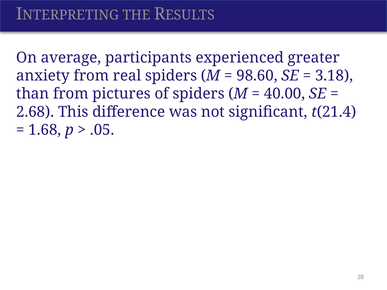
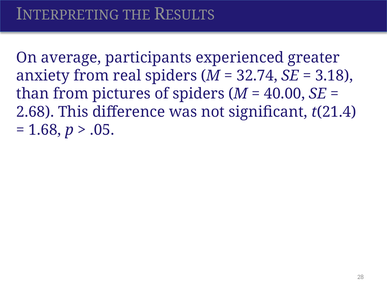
98.60: 98.60 -> 32.74
